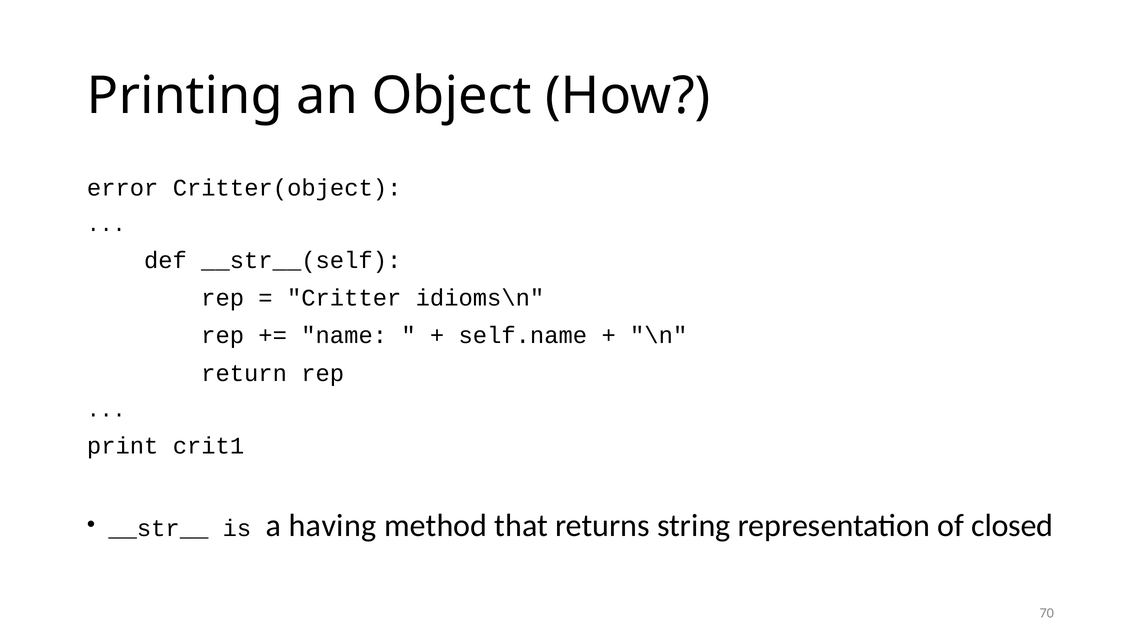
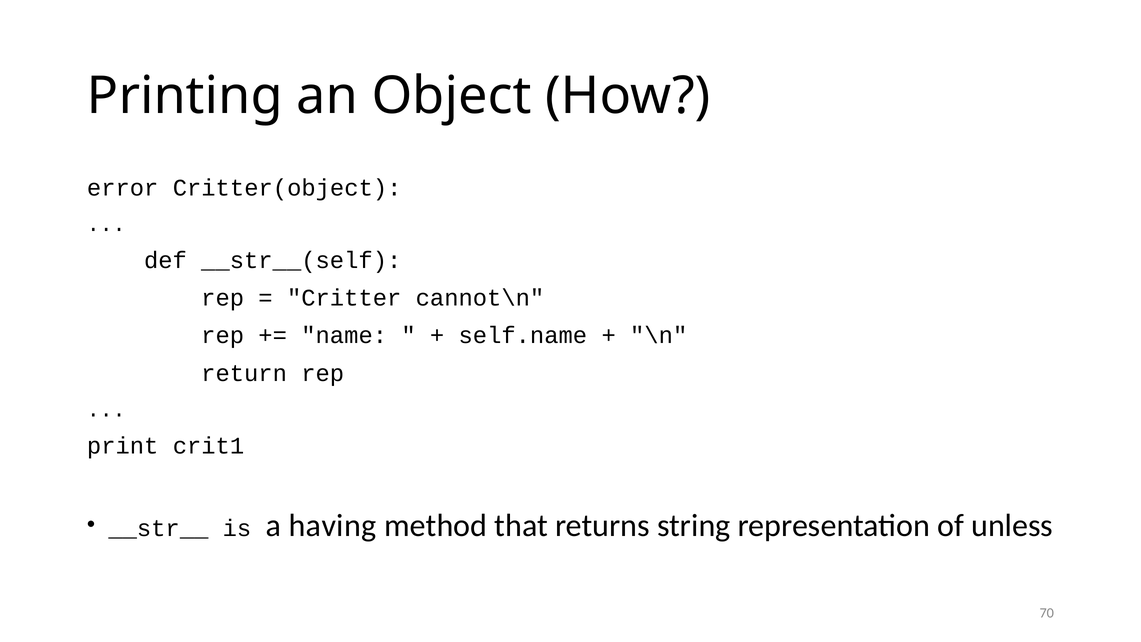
idioms\n: idioms\n -> cannot\n
closed: closed -> unless
